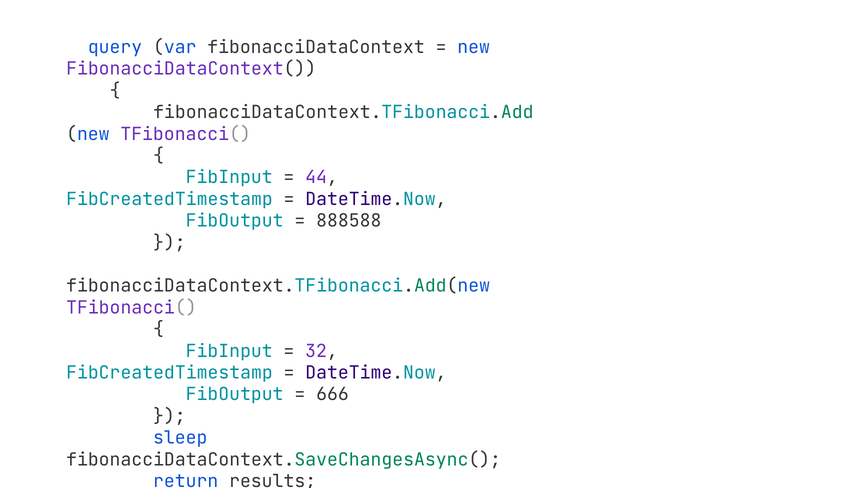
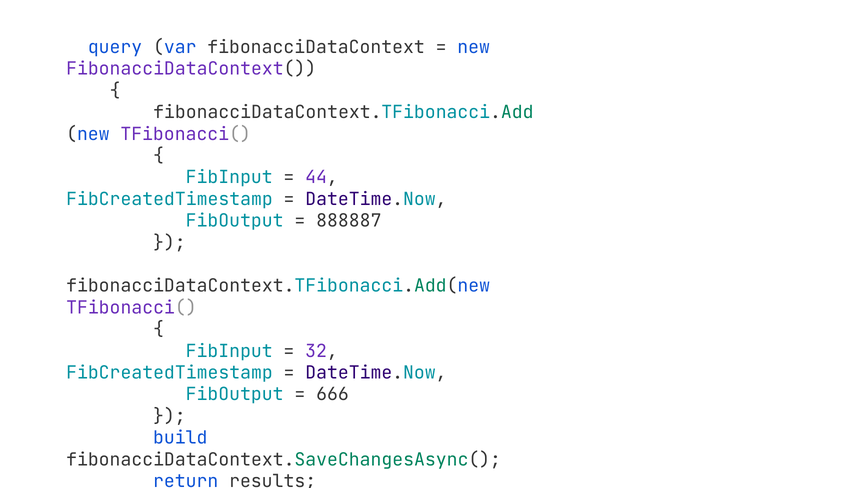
888588: 888588 -> 888887
sleep: sleep -> build
